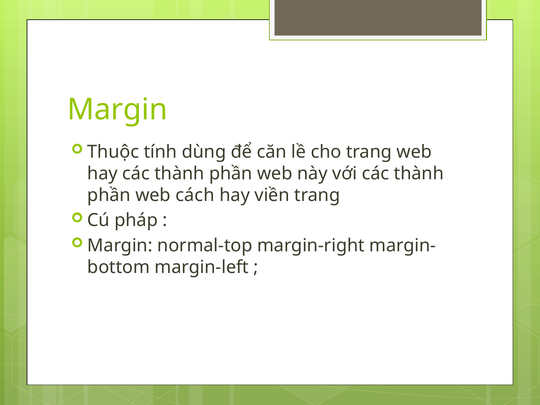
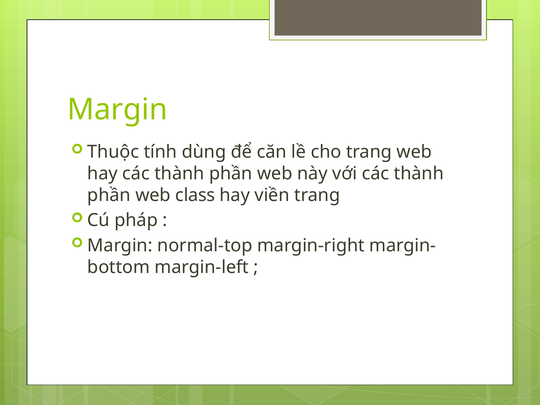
cách: cách -> class
